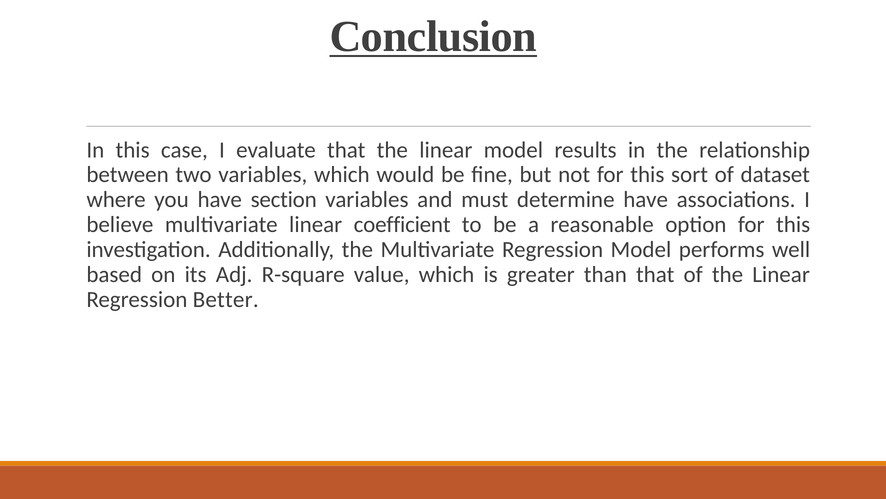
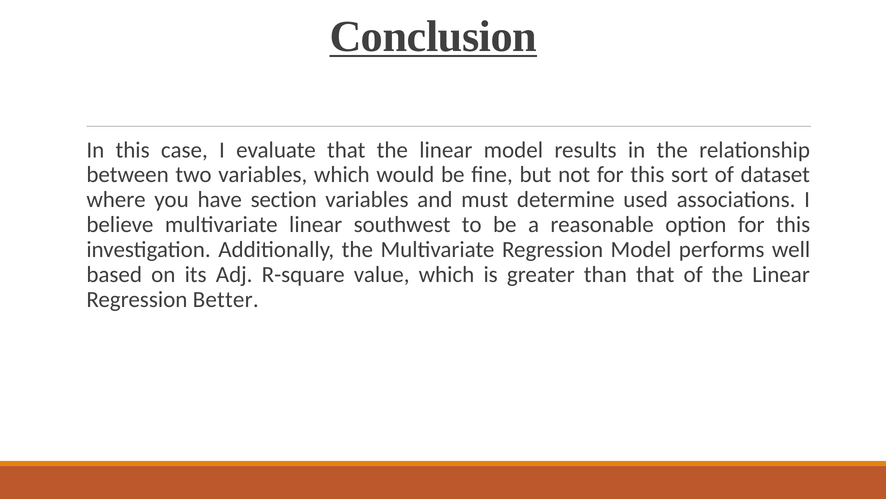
determine have: have -> used
coefficient: coefficient -> southwest
